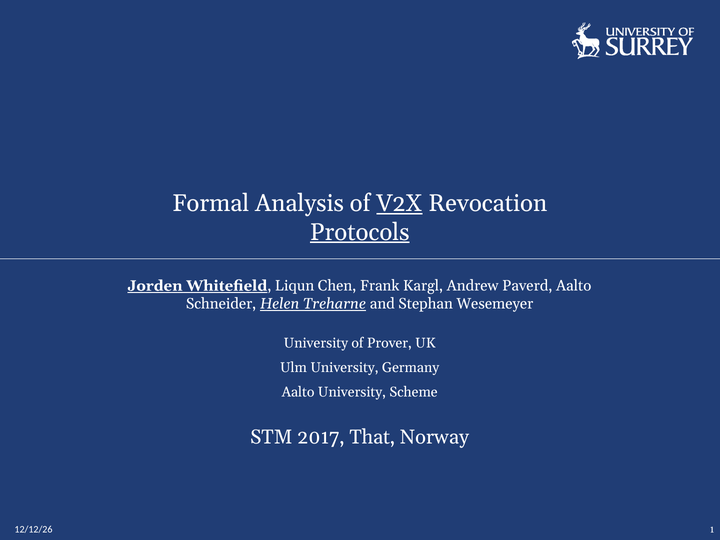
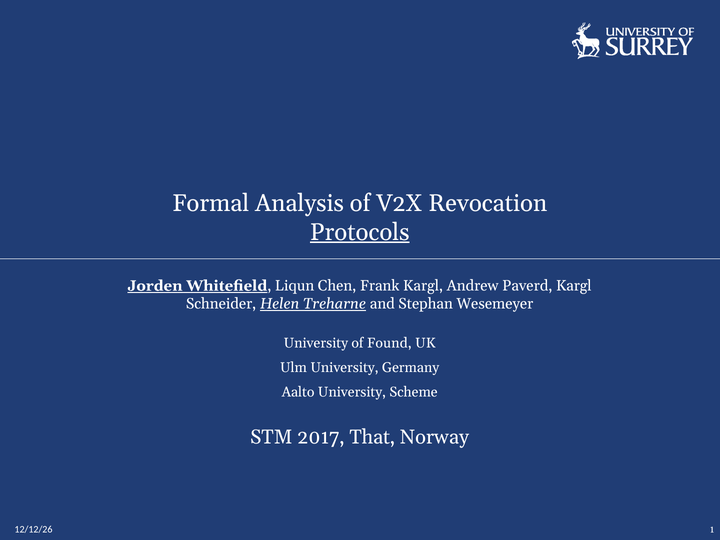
V2X underline: present -> none
Paverd Aalto: Aalto -> Kargl
Prover: Prover -> Found
